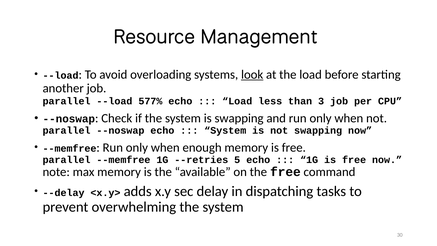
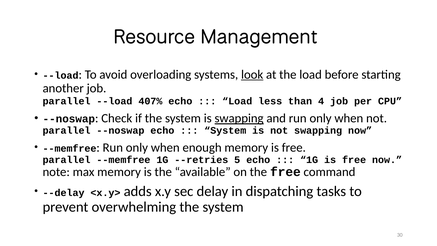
577%: 577% -> 407%
3: 3 -> 4
swapping at (239, 118) underline: none -> present
